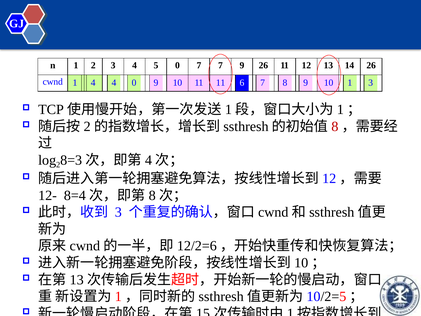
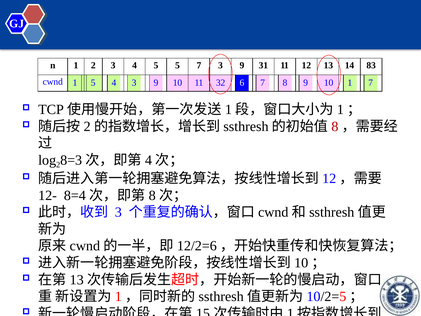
5 0: 0 -> 5
7 7: 7 -> 3
9 26: 26 -> 31
14 26: 26 -> 83
1 4: 4 -> 5
4 0: 0 -> 3
11 11: 11 -> 32
1 3: 3 -> 7
